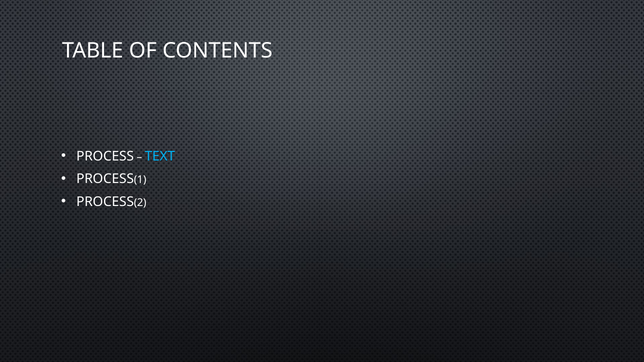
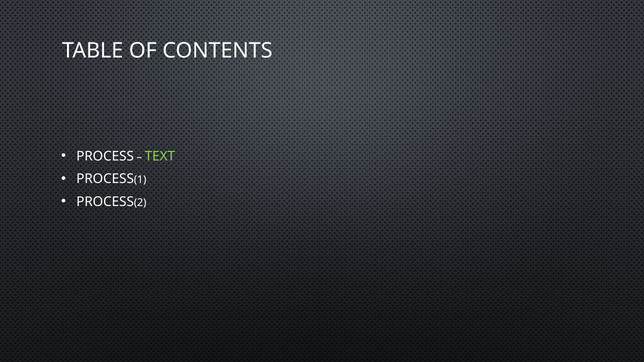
TEXT colour: light blue -> light green
